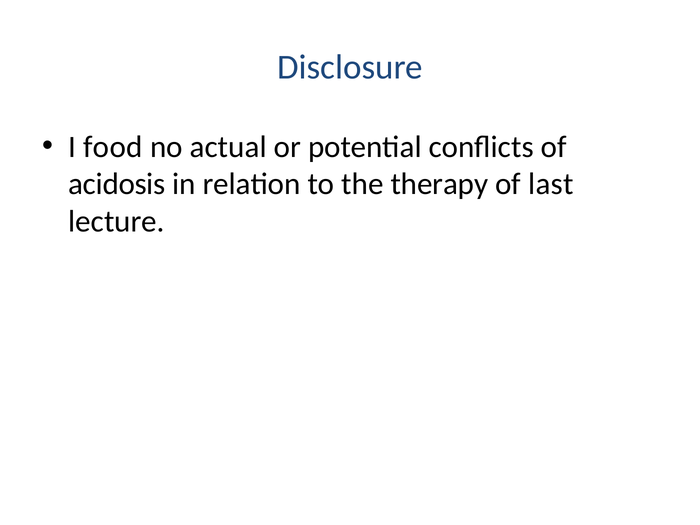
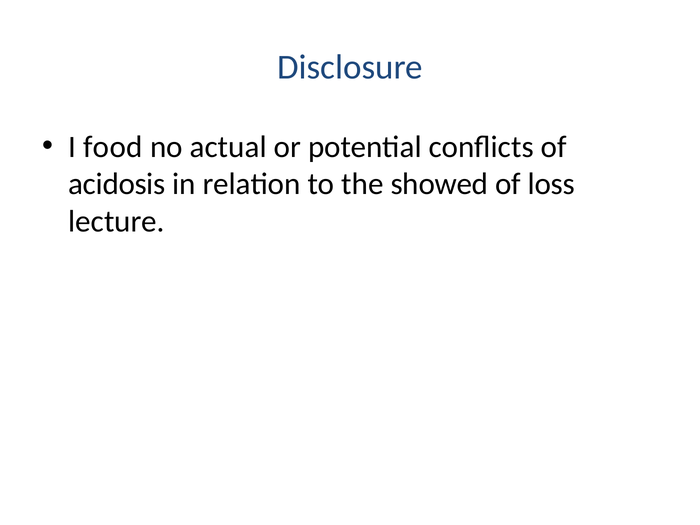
therapy: therapy -> showed
last: last -> loss
